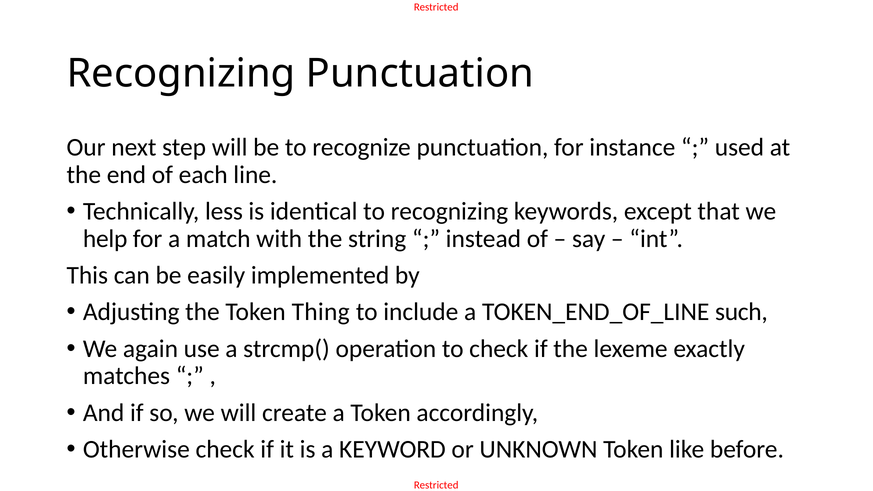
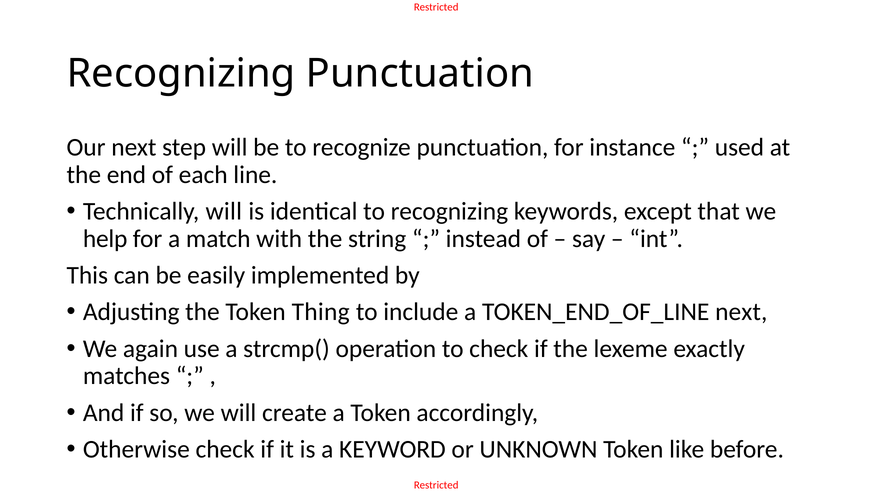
Technically less: less -> will
TOKEN_END_OF_LINE such: such -> next
